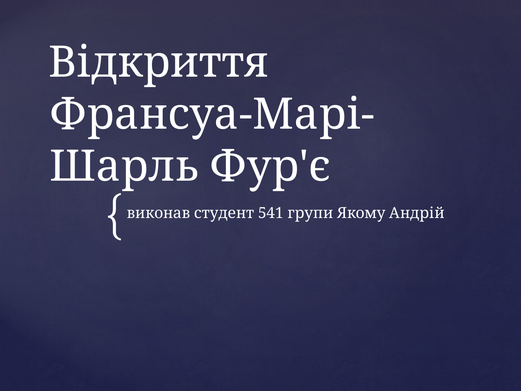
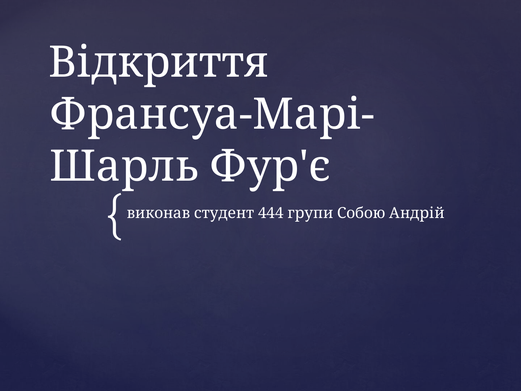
541: 541 -> 444
Якому: Якому -> Собою
